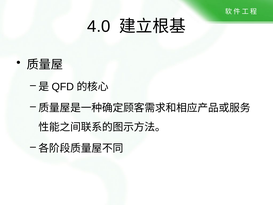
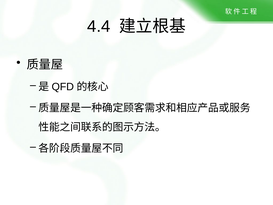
4.0: 4.0 -> 4.4
